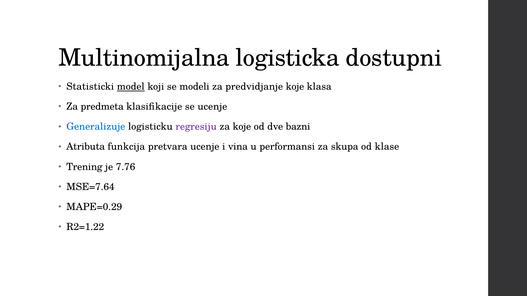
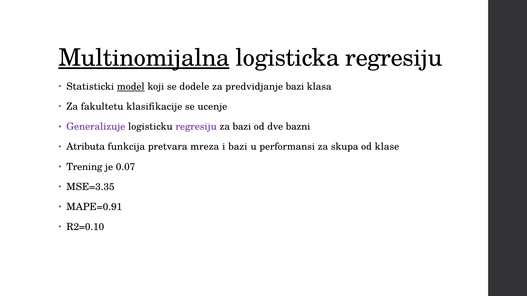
Multinomijalna underline: none -> present
logisticka dostupni: dostupni -> regresiju
modeli: modeli -> dodele
predvidjanje koje: koje -> bazi
predmeta: predmeta -> fakultetu
Generalizuje colour: blue -> purple
za koje: koje -> bazi
pretvara ucenje: ucenje -> mreza
i vina: vina -> bazi
7.76: 7.76 -> 0.07
MSE=7.64: MSE=7.64 -> MSE=3.35
MAPE=0.29: MAPE=0.29 -> MAPE=0.91
R2=1.22: R2=1.22 -> R2=0.10
